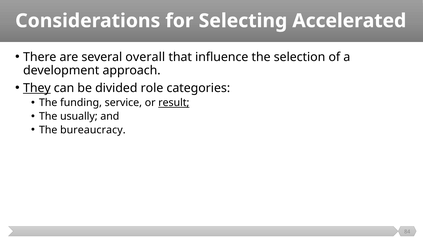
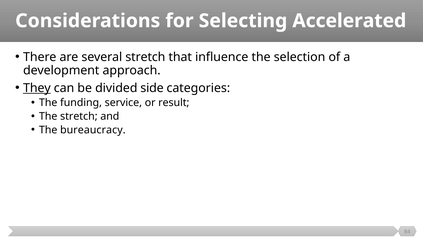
several overall: overall -> stretch
role: role -> side
result underline: present -> none
The usually: usually -> stretch
